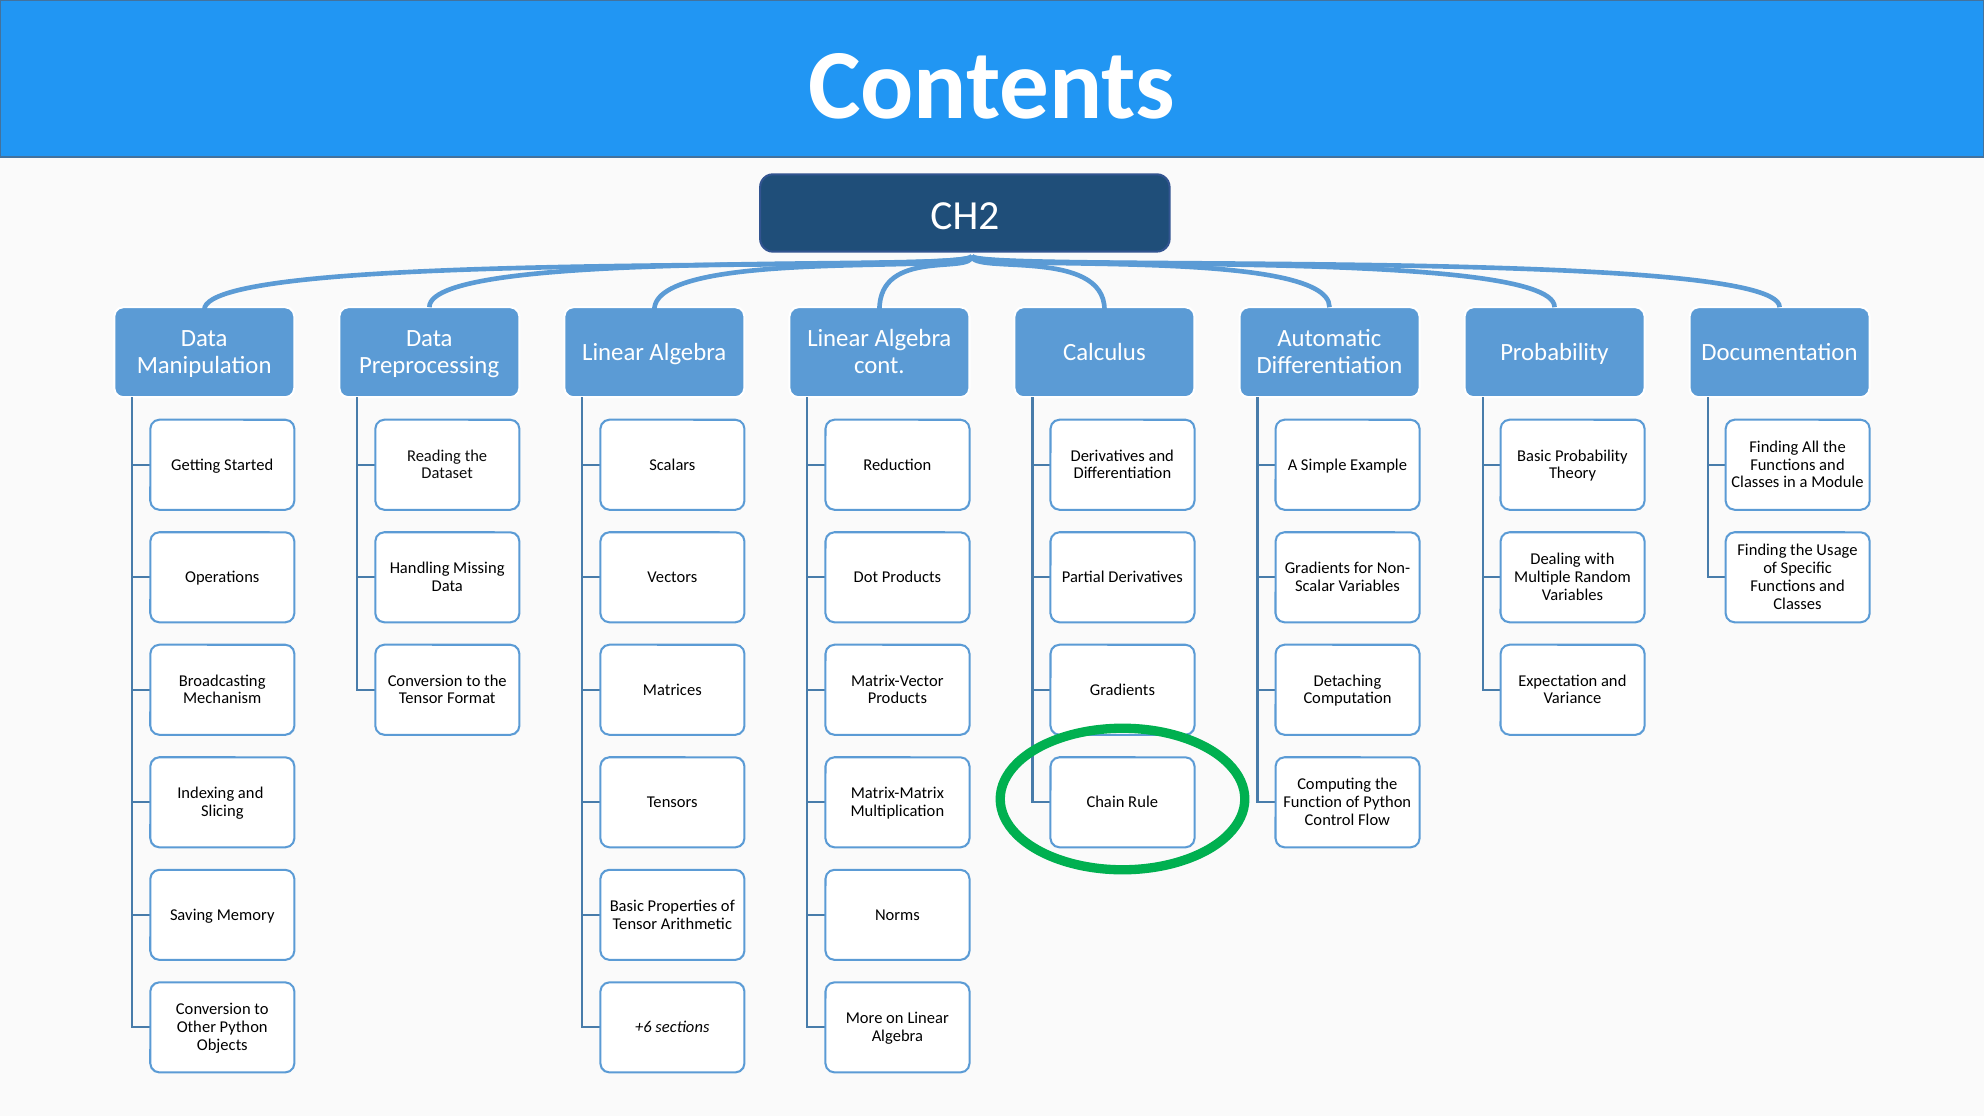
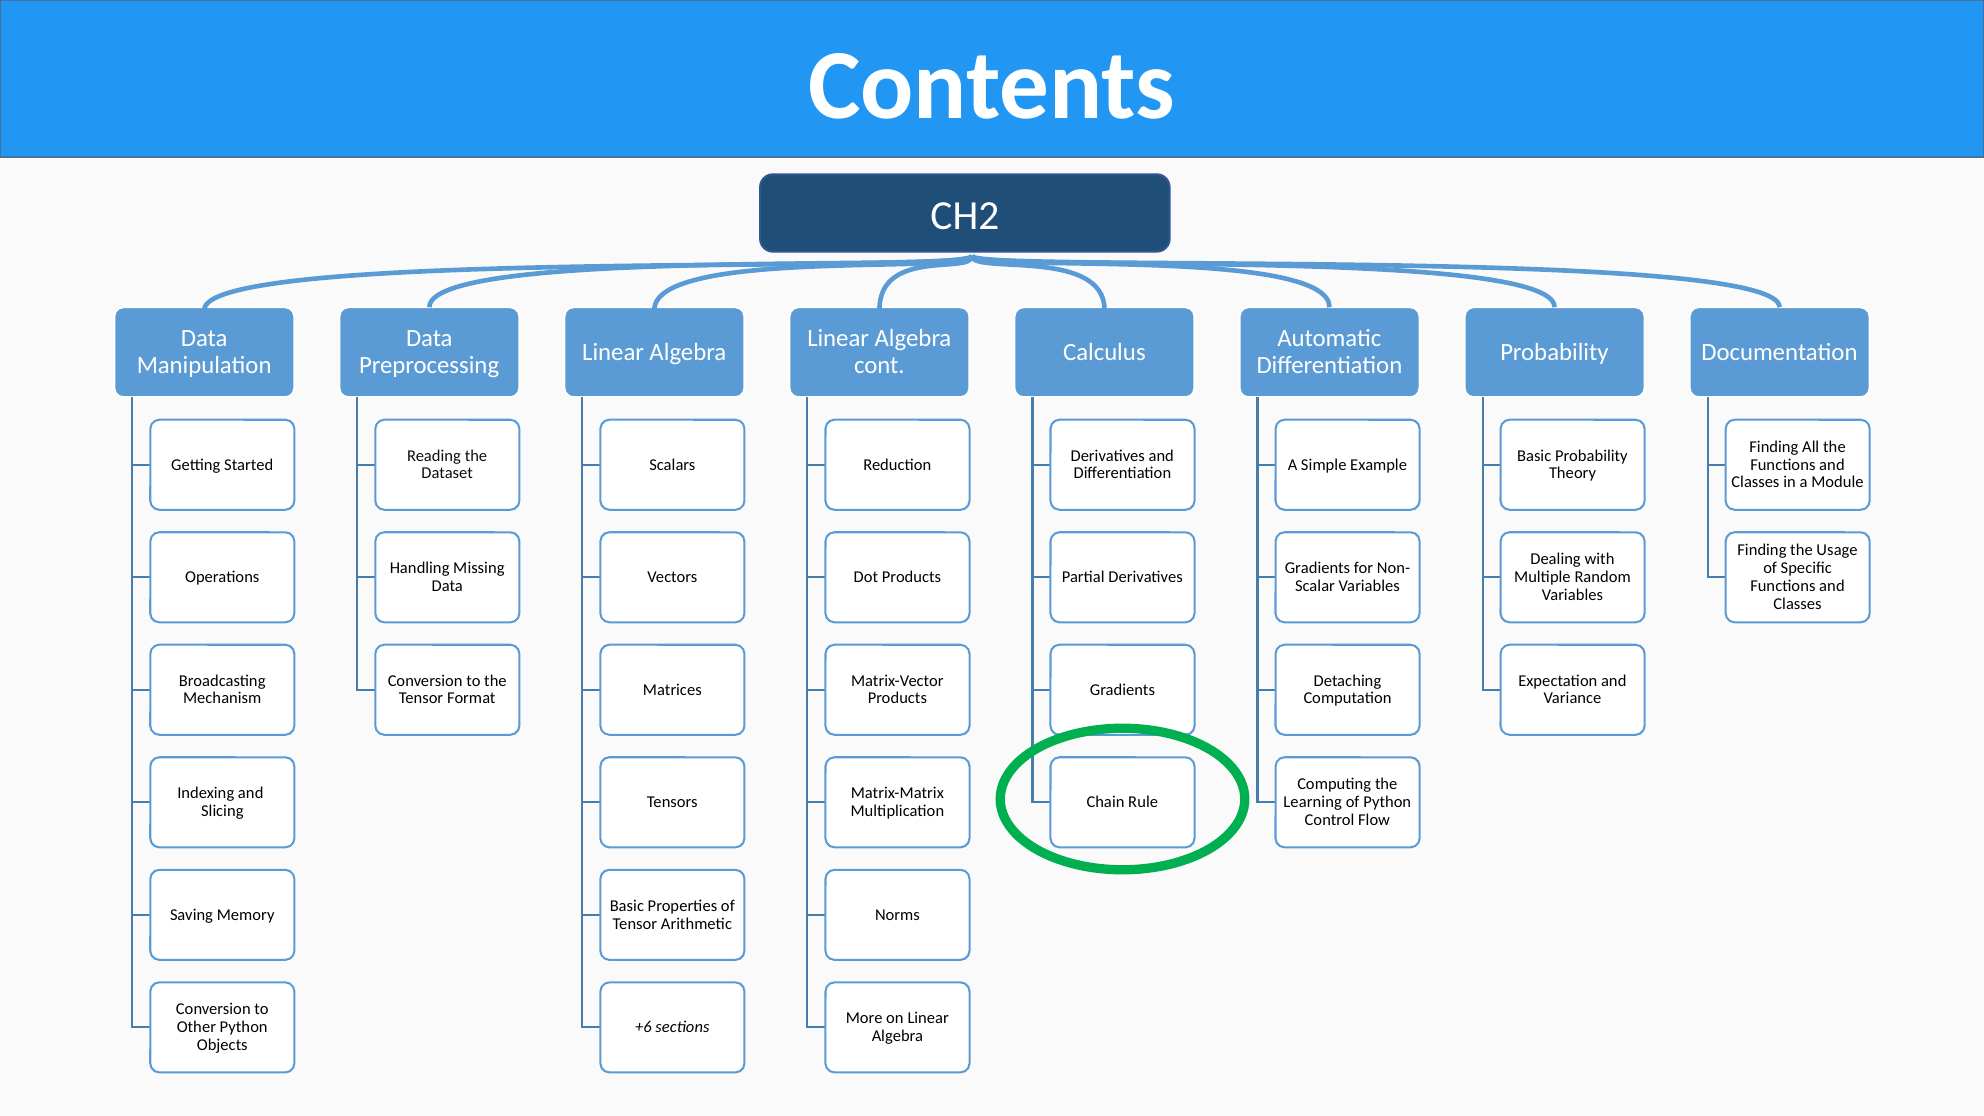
Function: Function -> Learning
